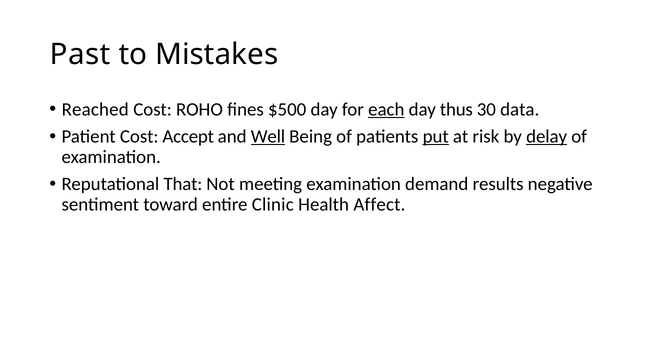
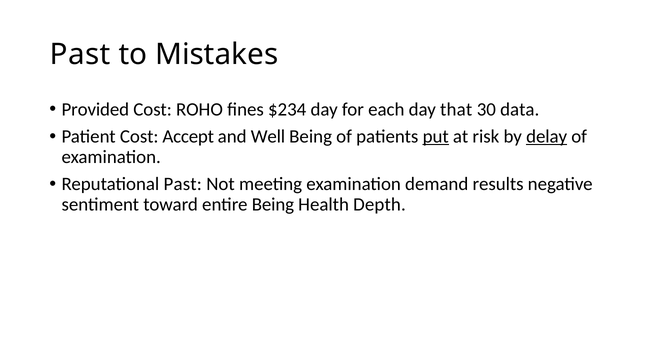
Reached: Reached -> Provided
$500: $500 -> $234
each underline: present -> none
thus: thus -> that
Well underline: present -> none
Reputational That: That -> Past
entire Clinic: Clinic -> Being
Affect: Affect -> Depth
